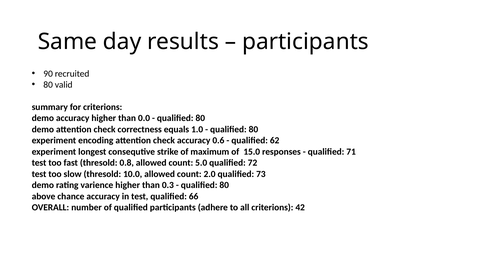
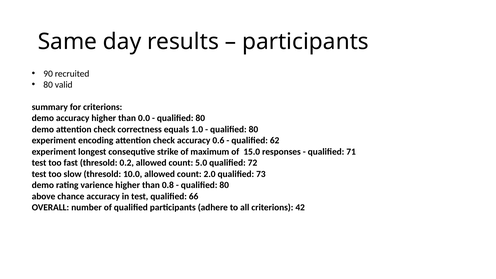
0.8: 0.8 -> 0.2
0.3: 0.3 -> 0.8
